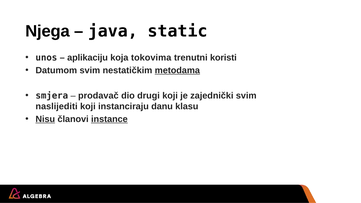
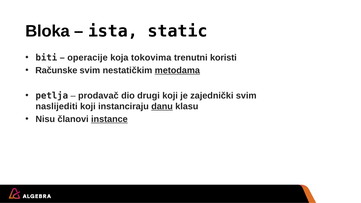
Njega: Njega -> Bloka
java: java -> ista
unos: unos -> biti
aplikaciju: aplikaciju -> operacije
Datumom: Datumom -> Računske
smjera: smjera -> petlja
danu underline: none -> present
Nisu underline: present -> none
